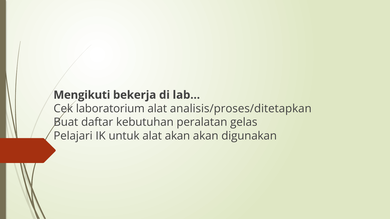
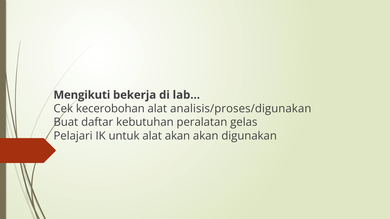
laboratorium: laboratorium -> kecerobohan
analisis/proses/ditetapkan: analisis/proses/ditetapkan -> analisis/proses/digunakan
